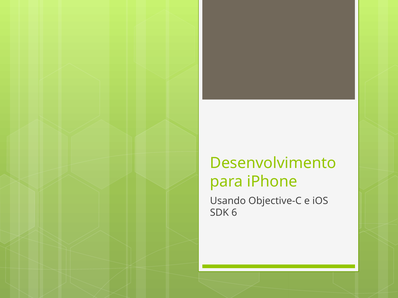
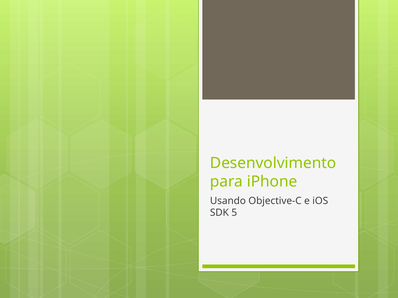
6: 6 -> 5
